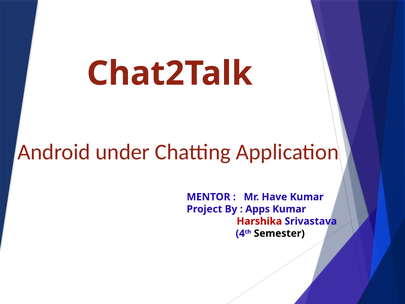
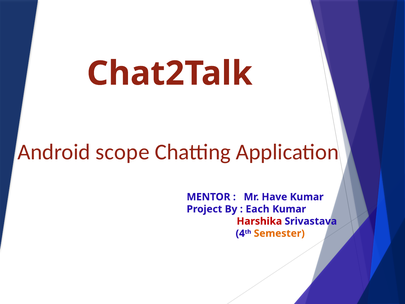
under: under -> scope
Apps: Apps -> Each
Semester colour: black -> orange
